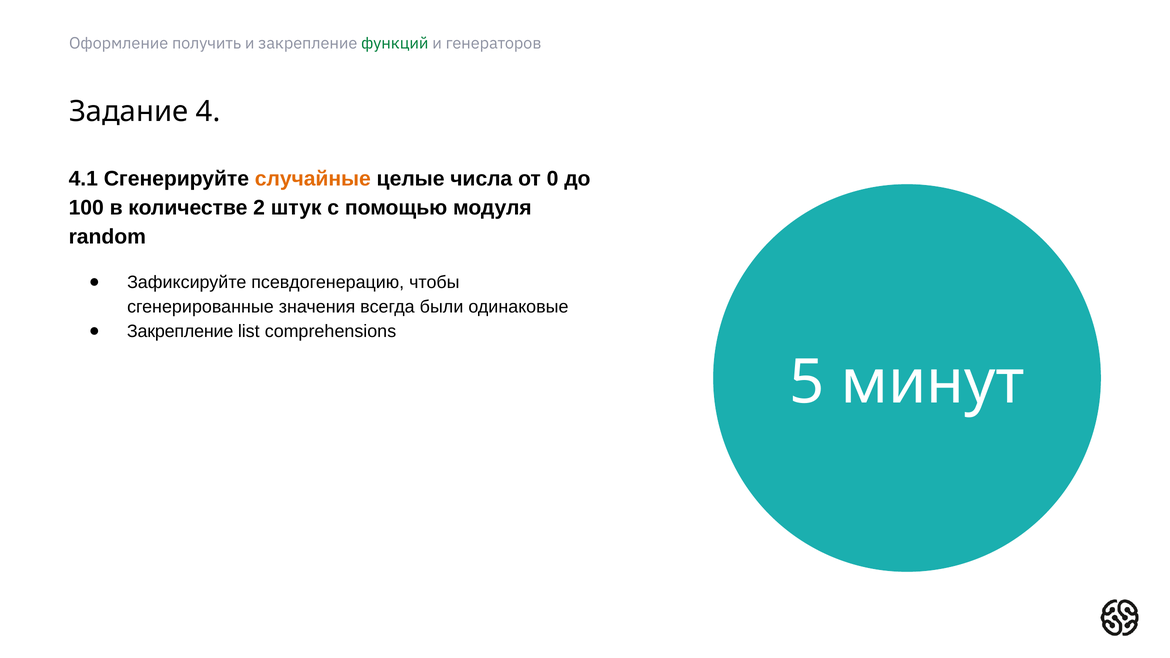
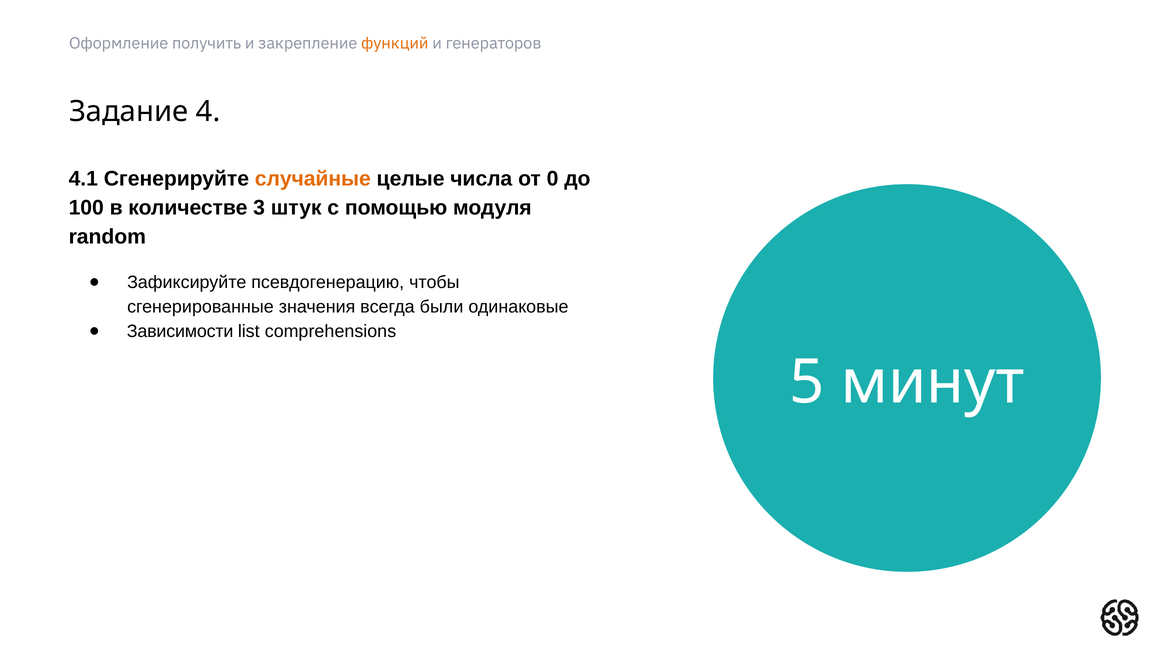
функций colour: green -> orange
2: 2 -> 3
Закрепление at (180, 331): Закрепление -> Зависимости
